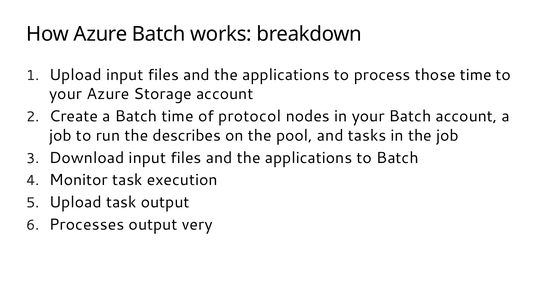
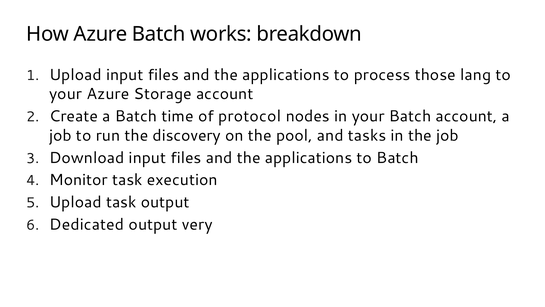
those time: time -> lang
describes: describes -> discovery
Processes: Processes -> Dedicated
